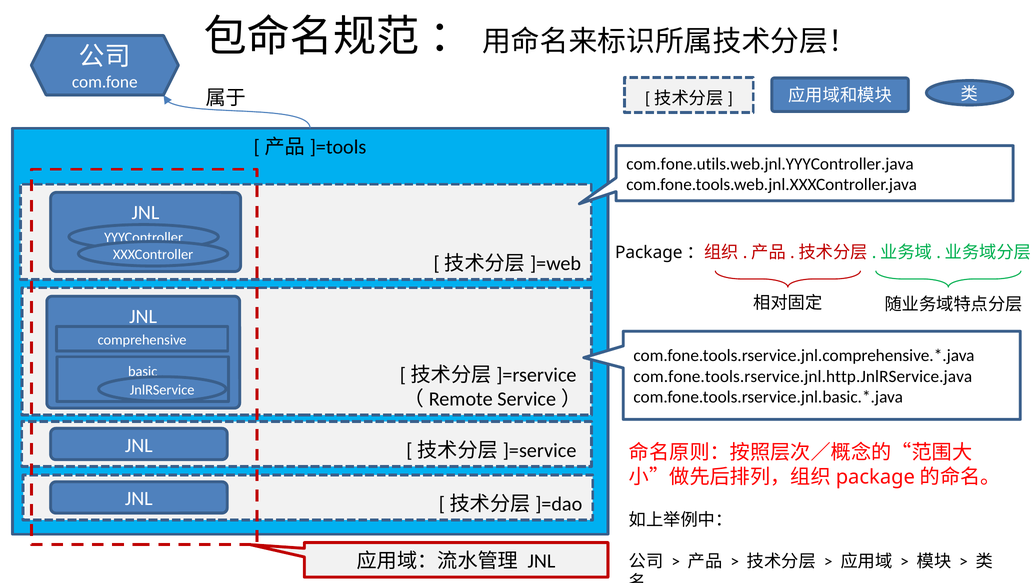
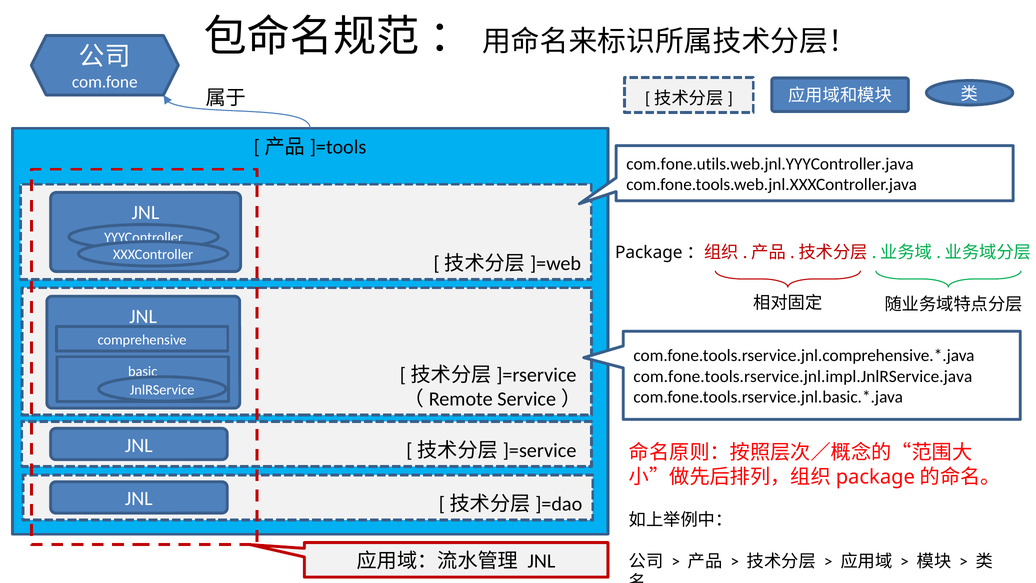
com.fone.tools.rservice.jnl.http.JnlRService.java: com.fone.tools.rservice.jnl.http.JnlRService.java -> com.fone.tools.rservice.jnl.impl.JnlRService.java
